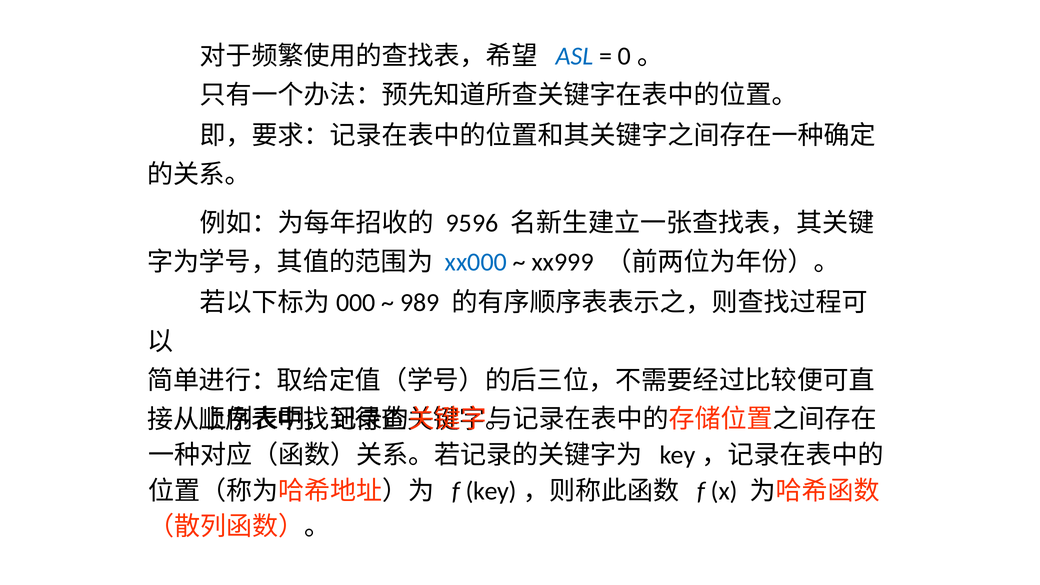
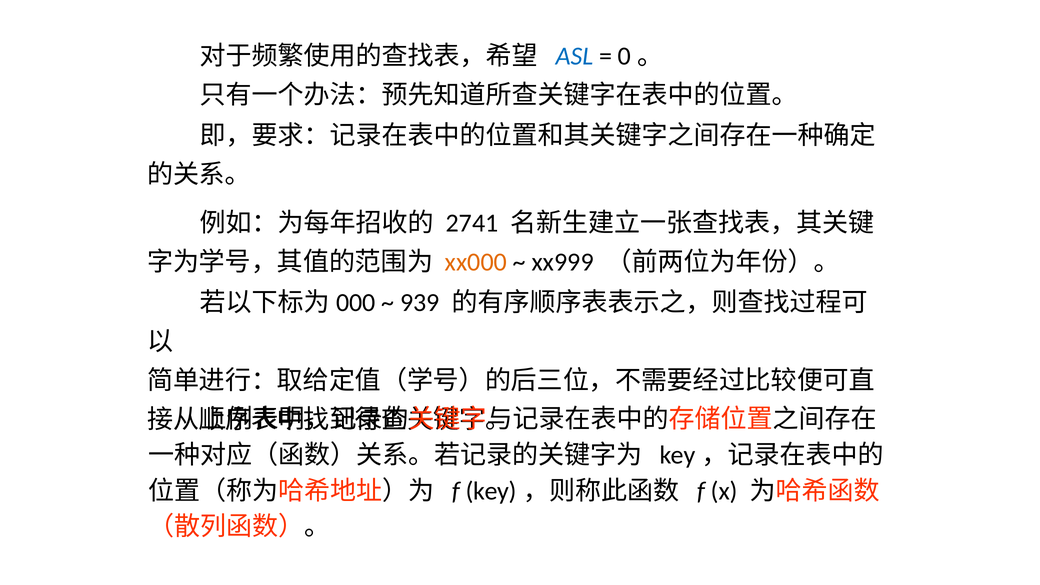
9596: 9596 -> 2741
xx000 colour: blue -> orange
989: 989 -> 939
